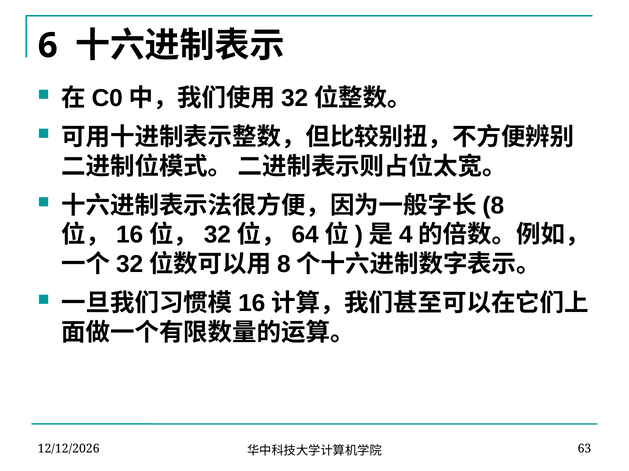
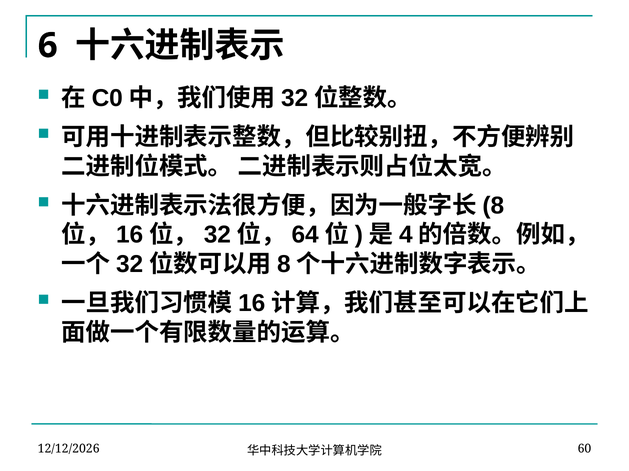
63: 63 -> 60
